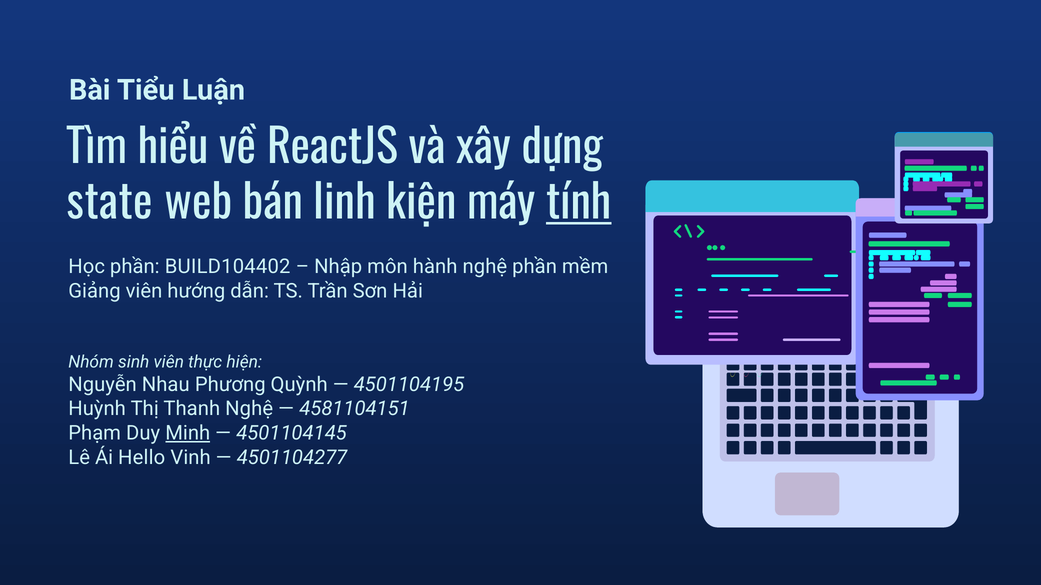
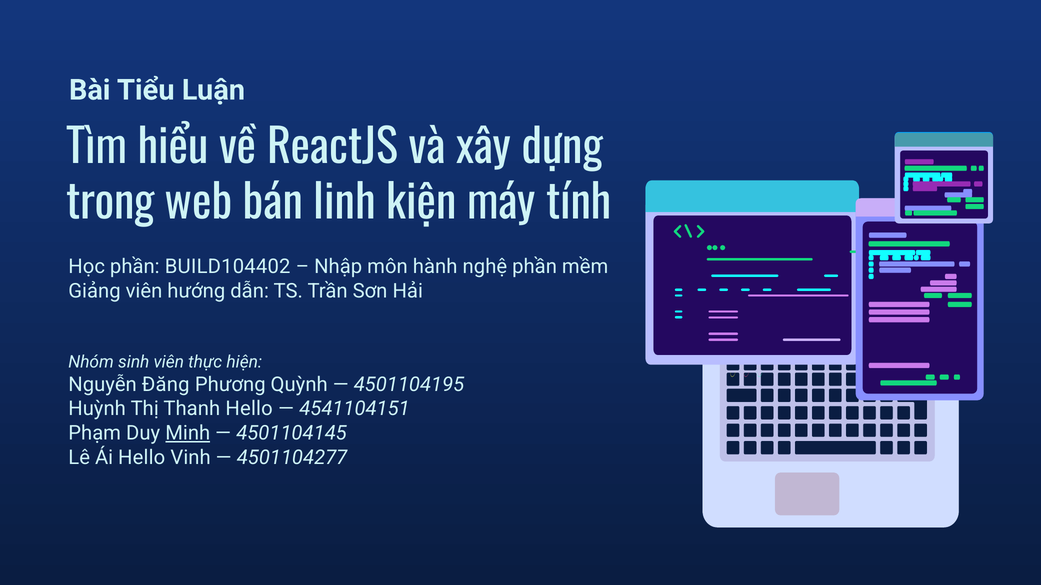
state: state -> trong
tính underline: present -> none
Nhau: Nhau -> Đăng
Thanh Nghệ: Nghệ -> Hello
4581104151: 4581104151 -> 4541104151
